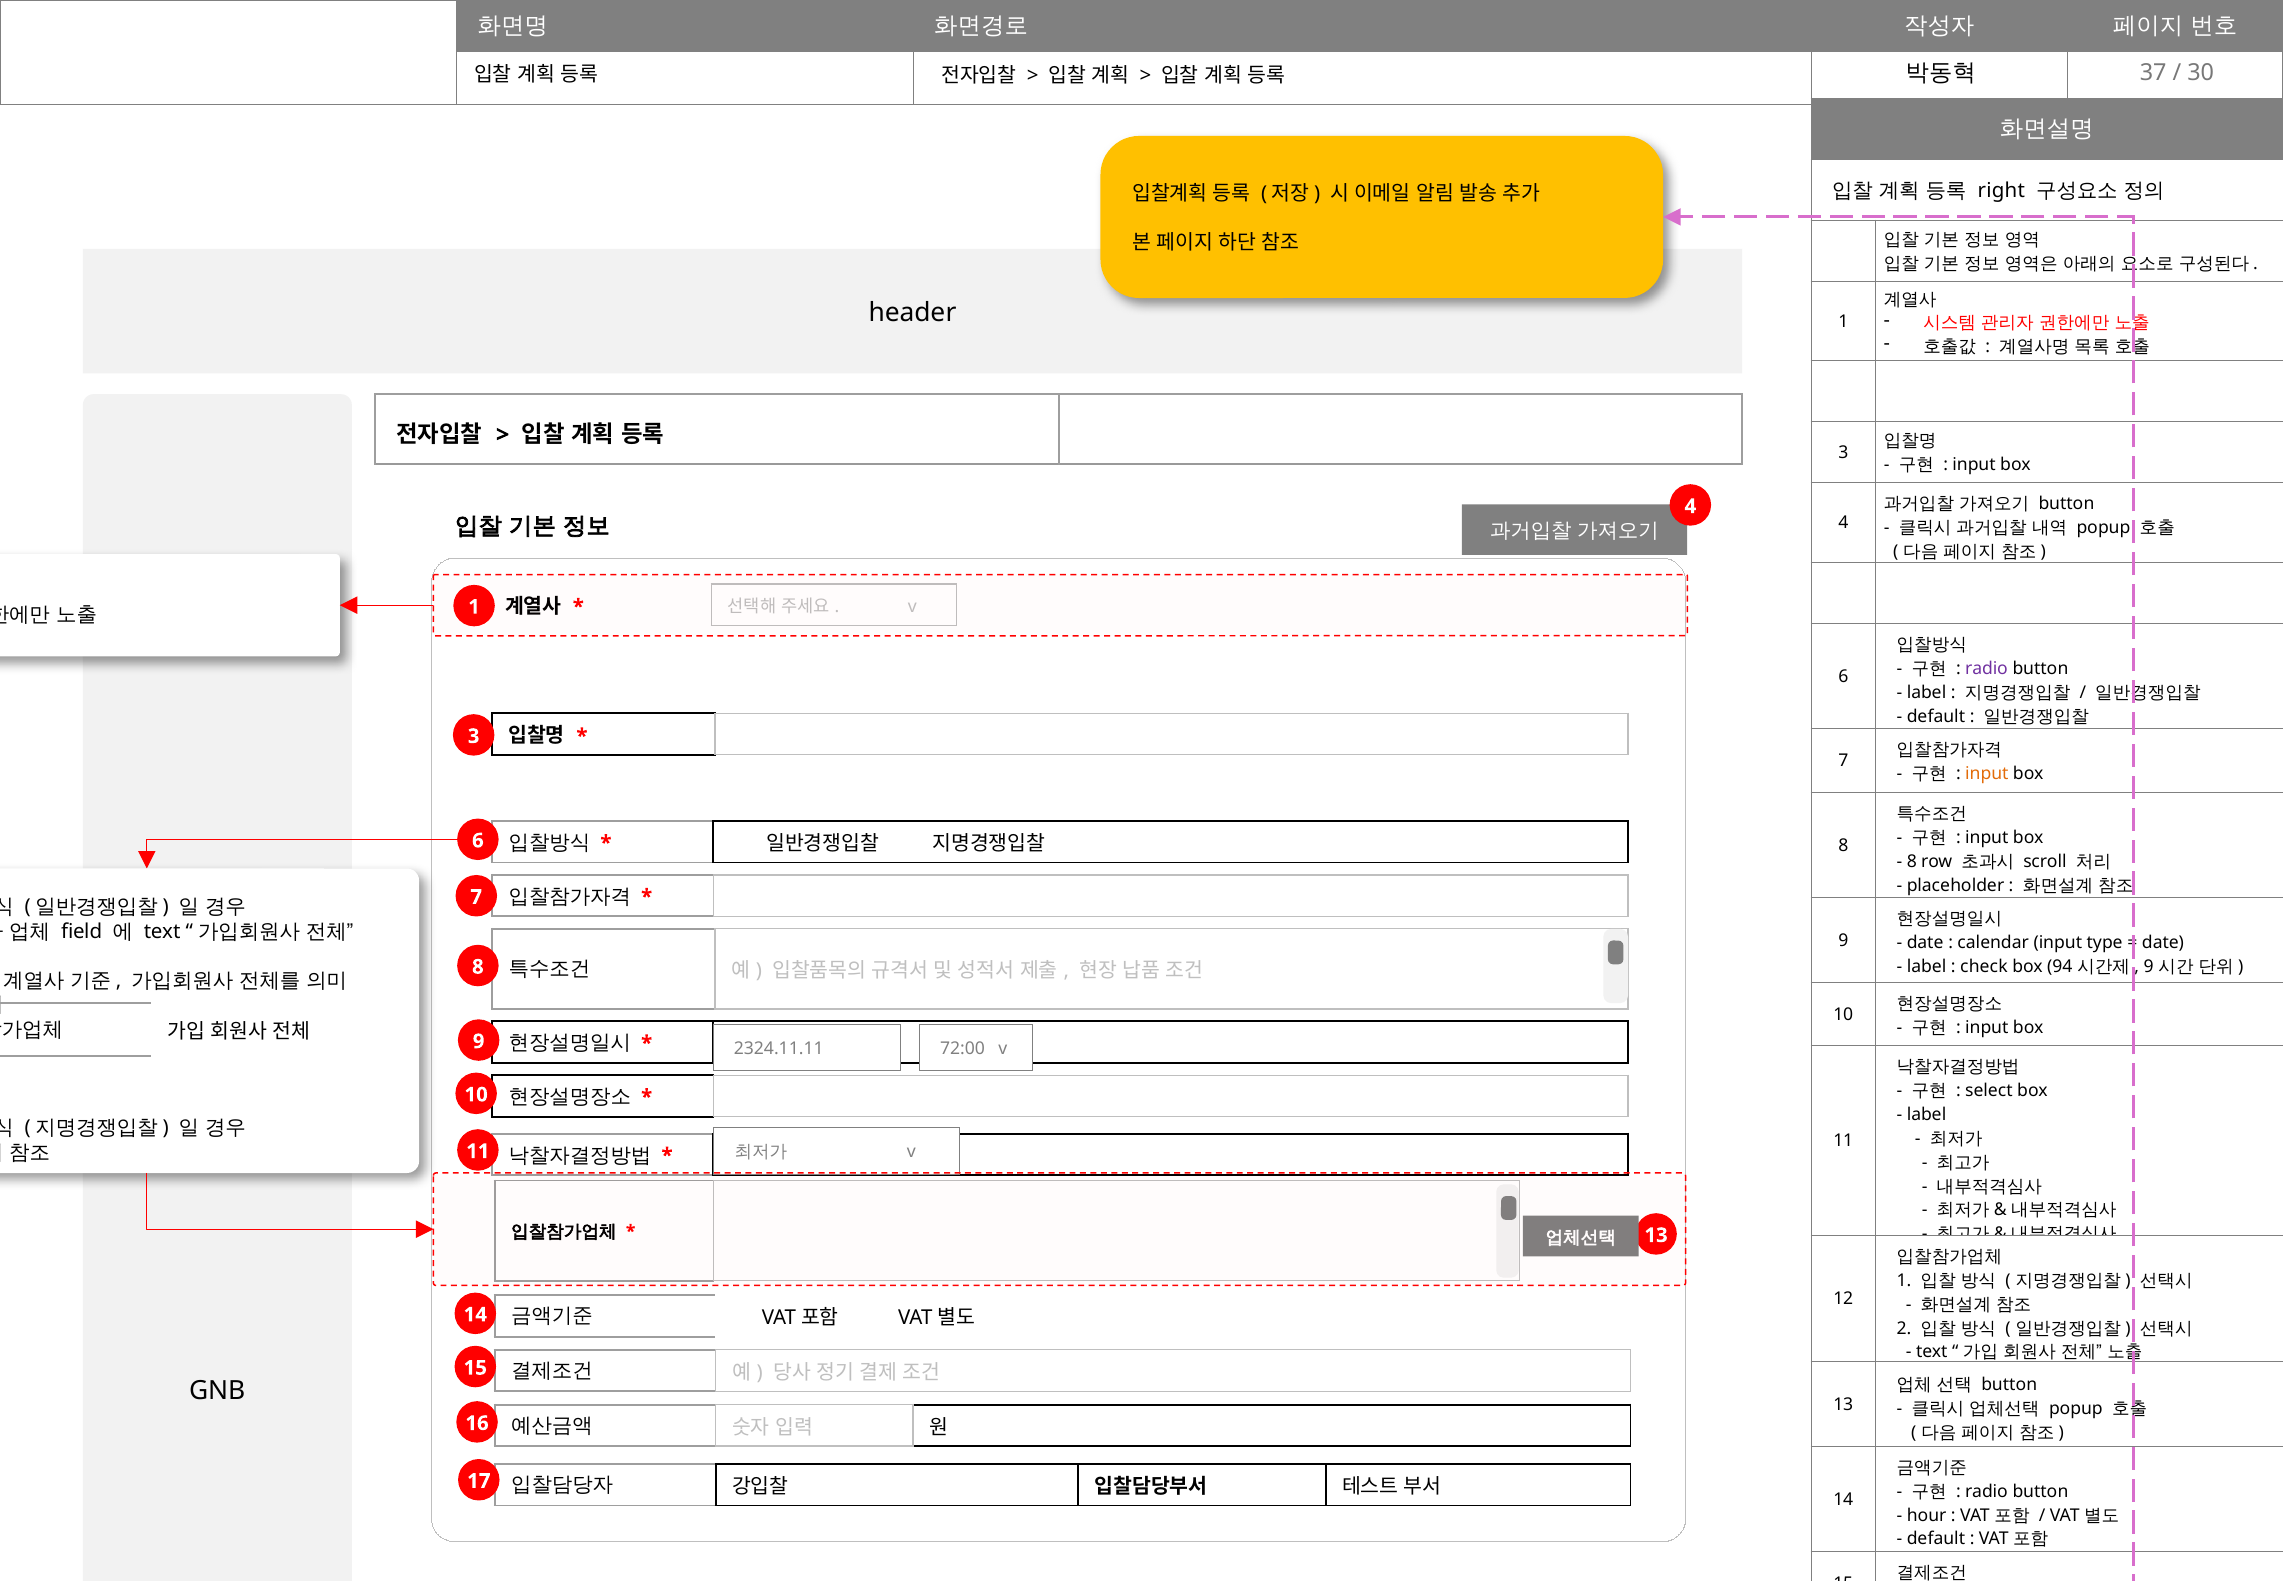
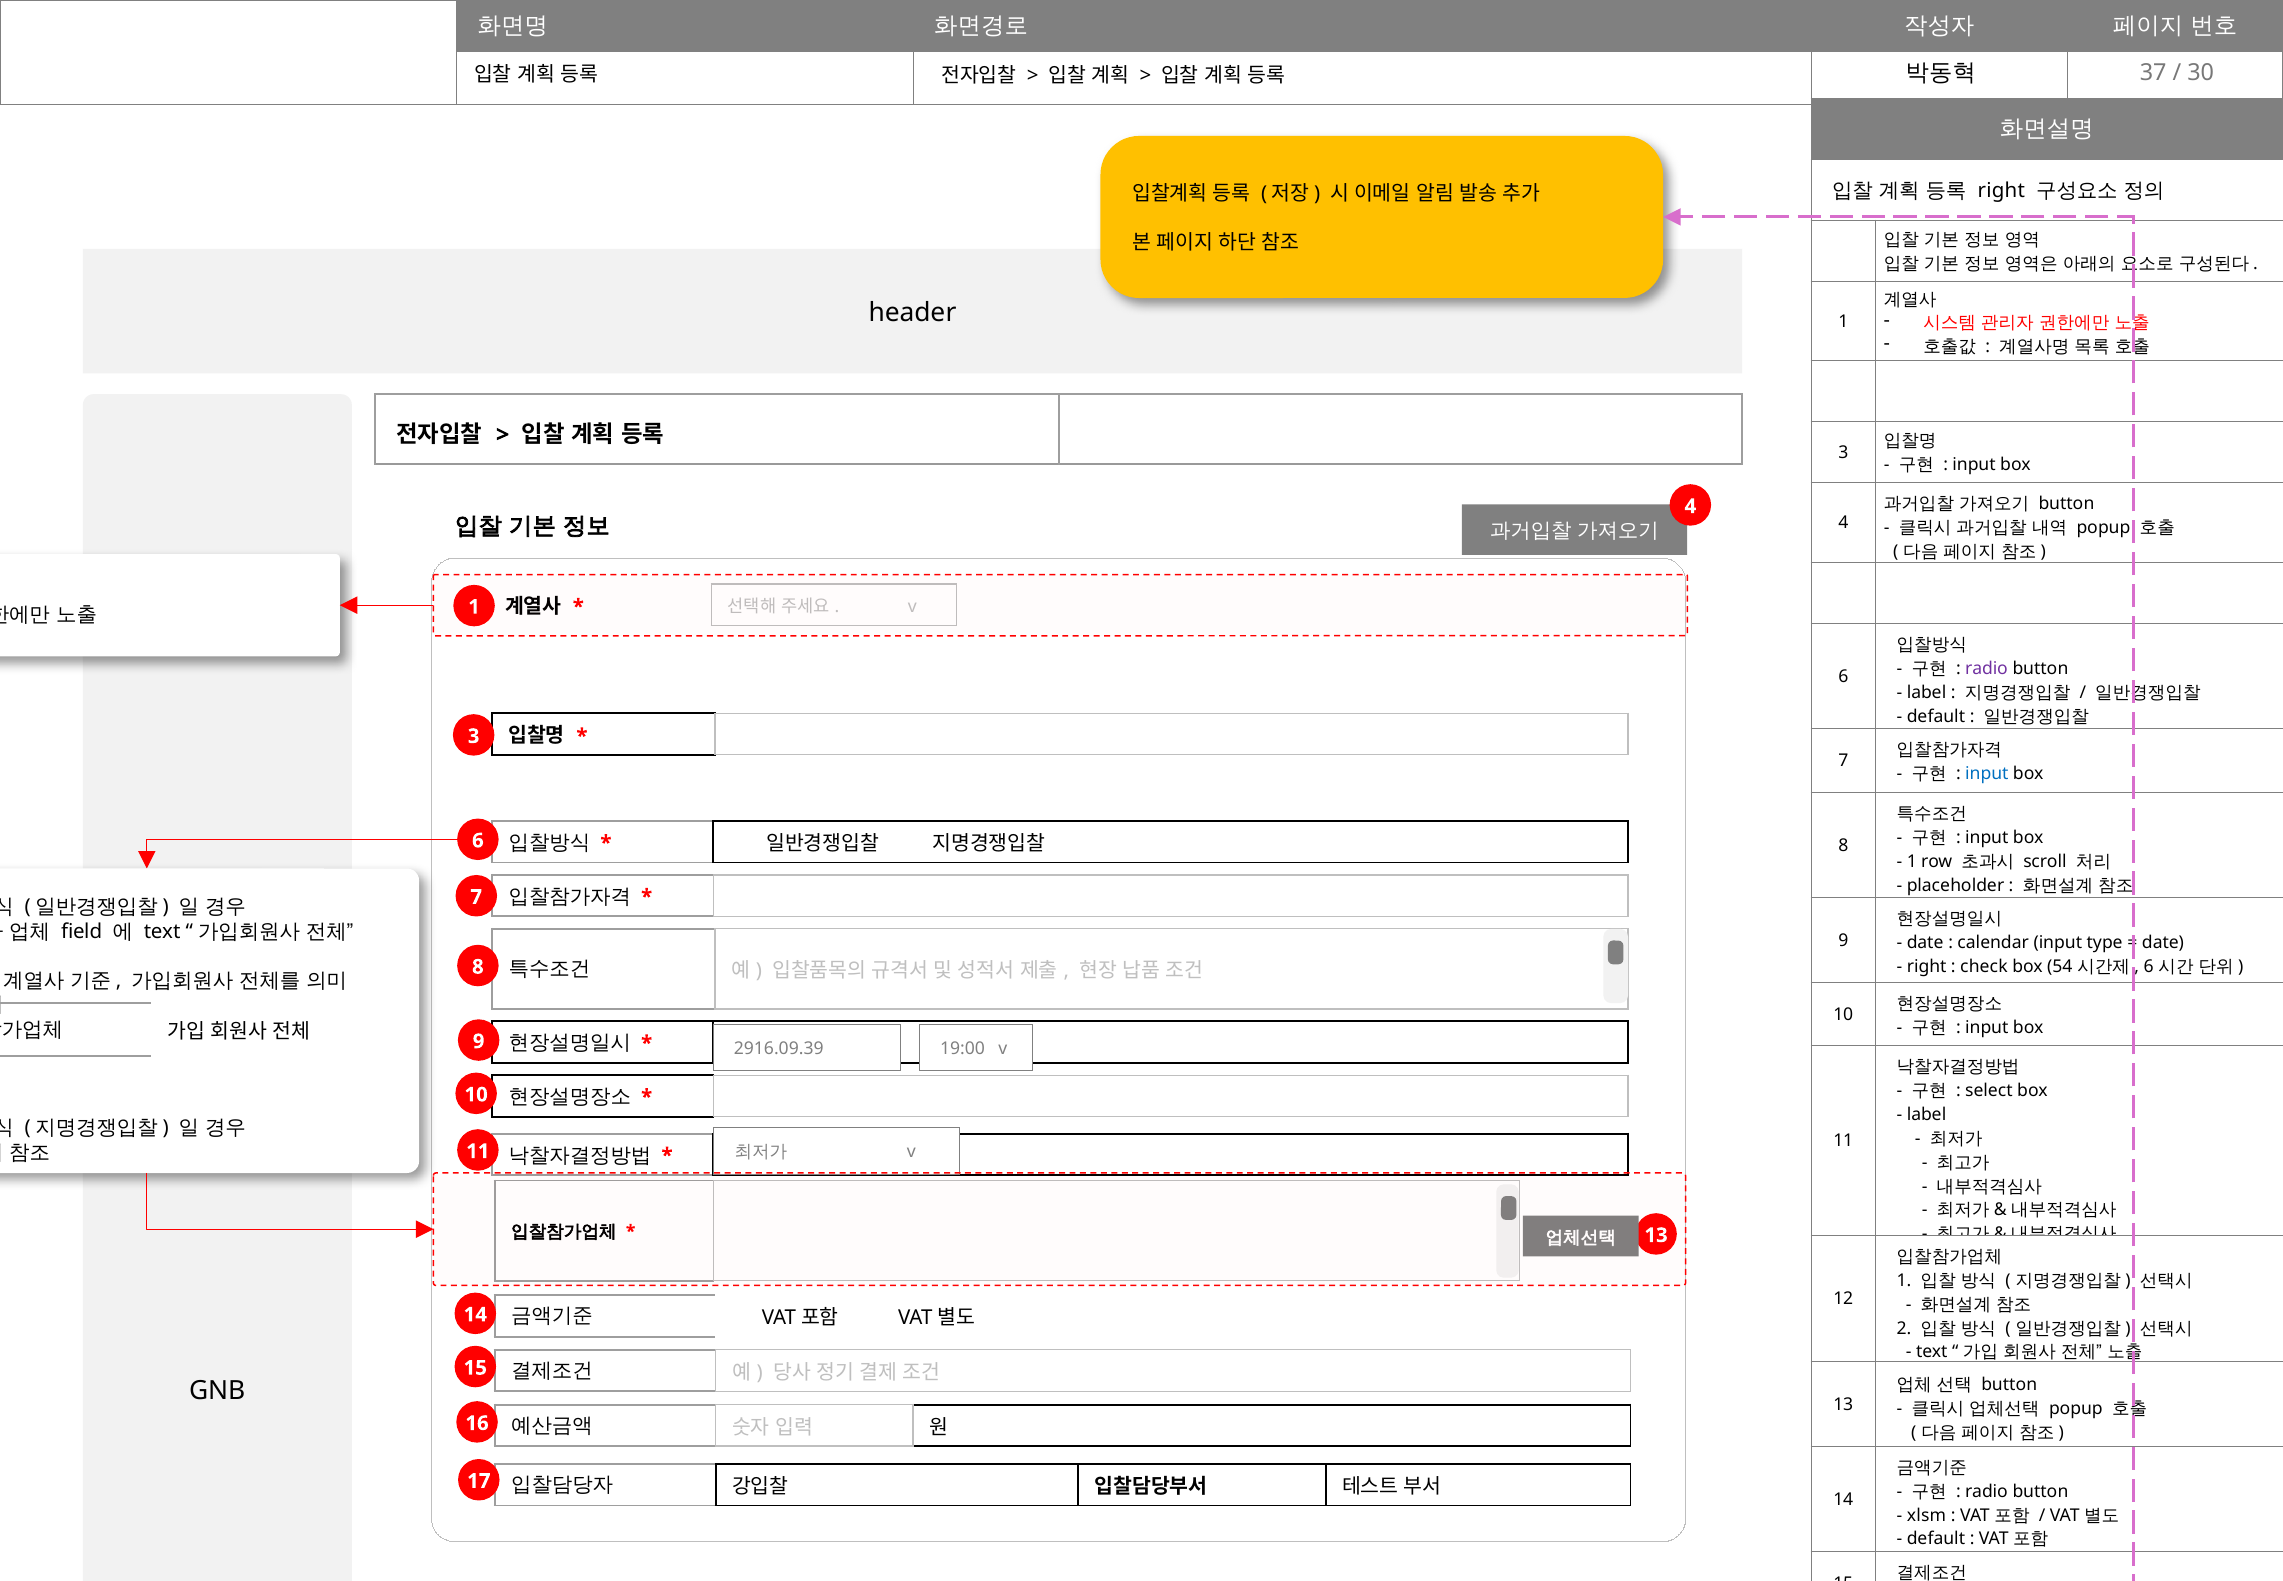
input at (1987, 774) colour: orange -> blue
8 at (1912, 861): 8 -> 1
label at (1927, 966): label -> right
94: 94 -> 54
9 at (2149, 966): 9 -> 6
2324.11.11: 2324.11.11 -> 2916.09.39
72:00: 72:00 -> 19:00
hour at (1927, 1515): hour -> xlsm
